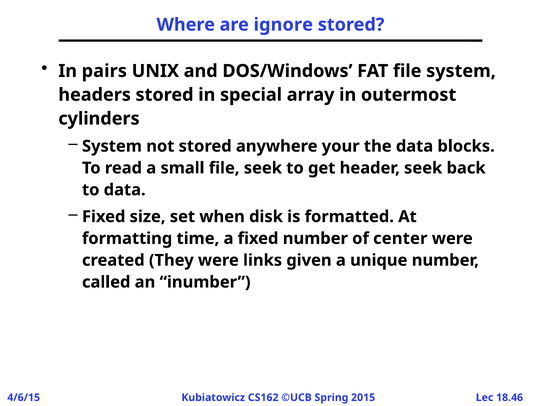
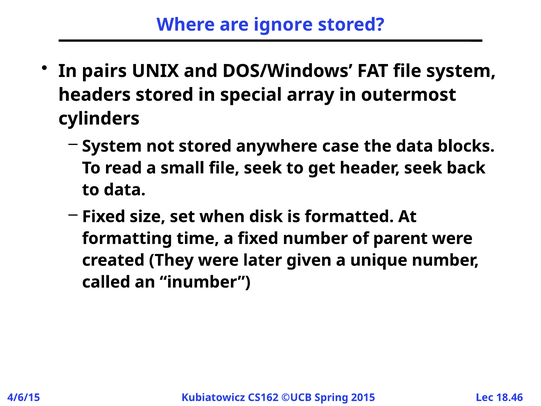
your: your -> case
center: center -> parent
links: links -> later
